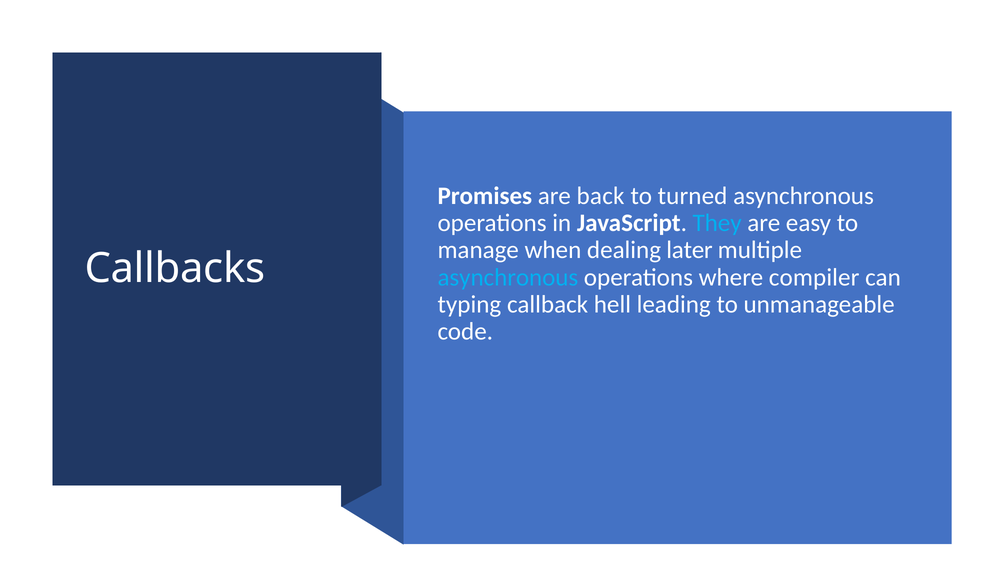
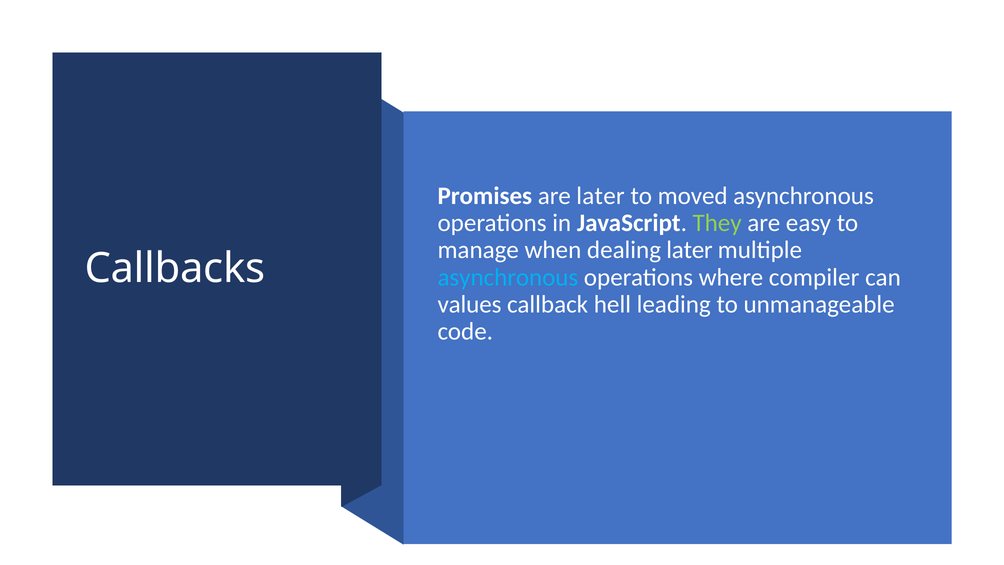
are back: back -> later
turned: turned -> moved
They colour: light blue -> light green
typing: typing -> values
